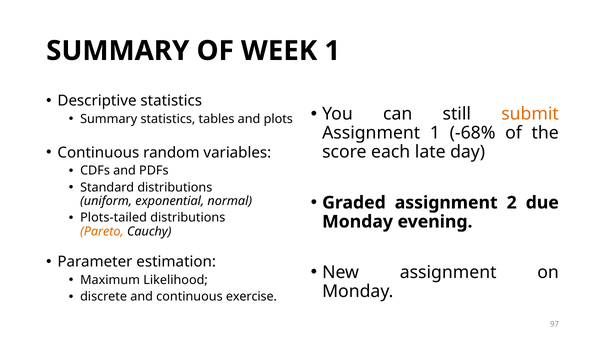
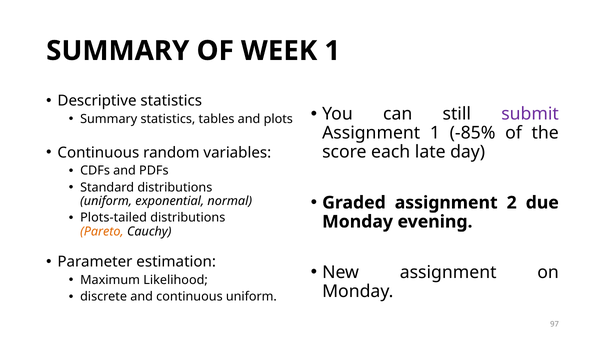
submit colour: orange -> purple
-68%: -68% -> -85%
continuous exercise: exercise -> uniform
